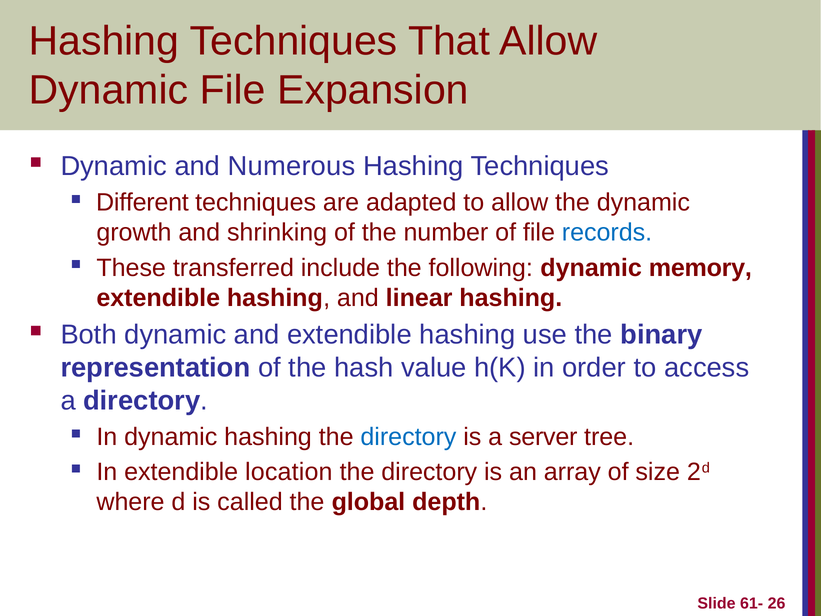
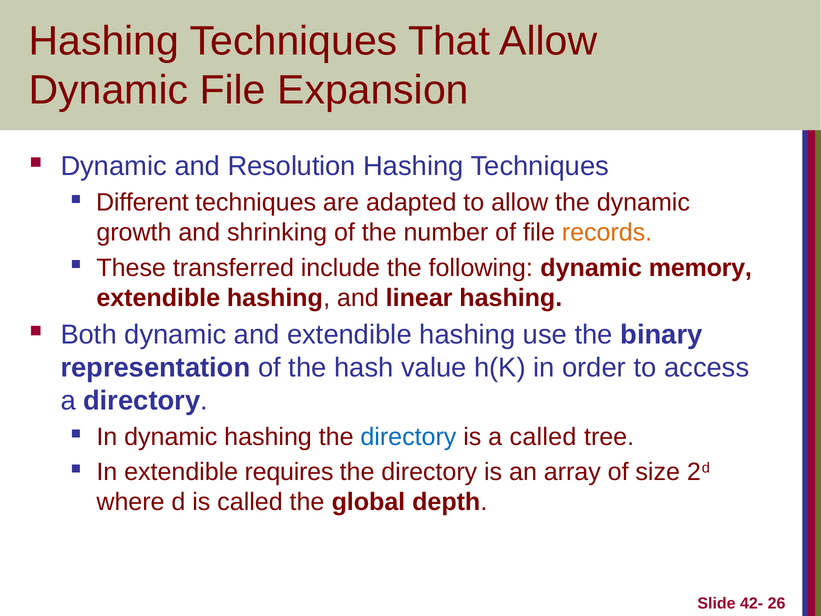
Numerous: Numerous -> Resolution
records colour: blue -> orange
a server: server -> called
location: location -> requires
61-: 61- -> 42-
